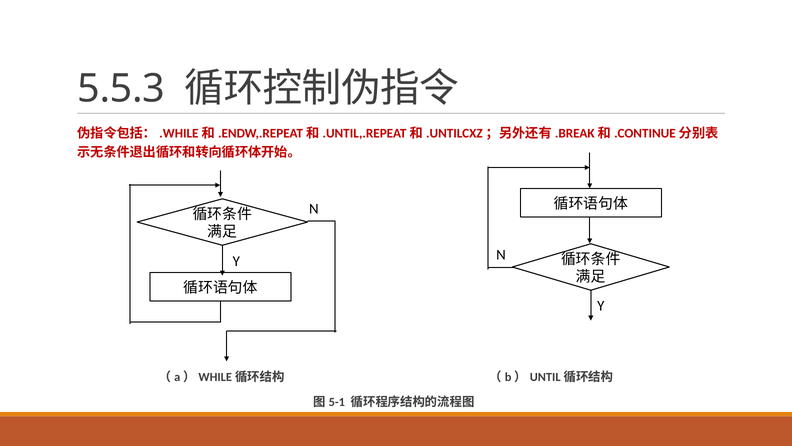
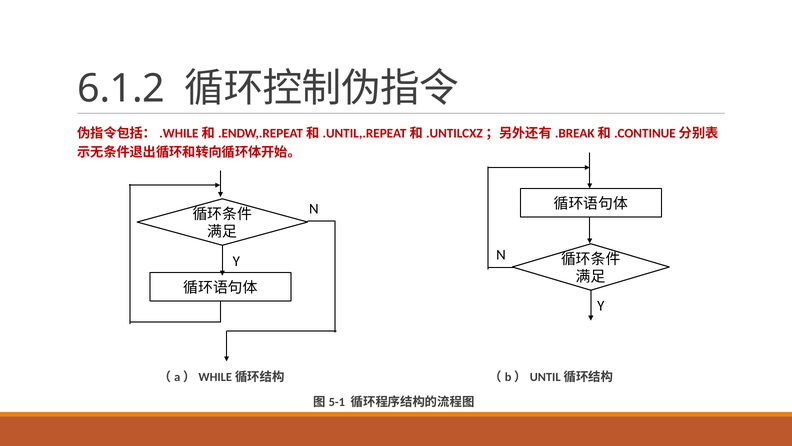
5.5.3: 5.5.3 -> 6.1.2
